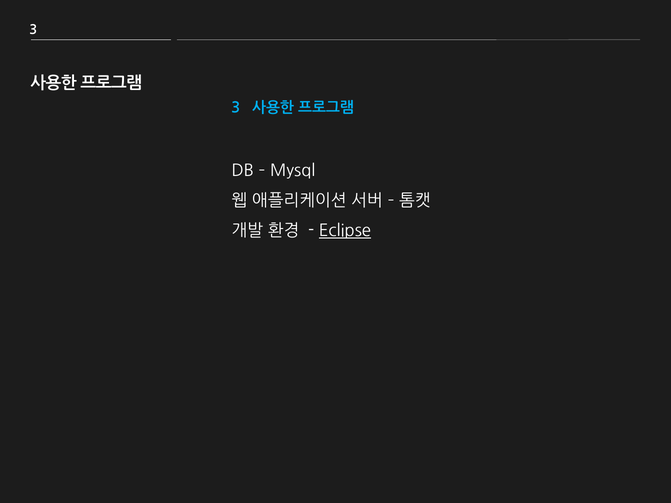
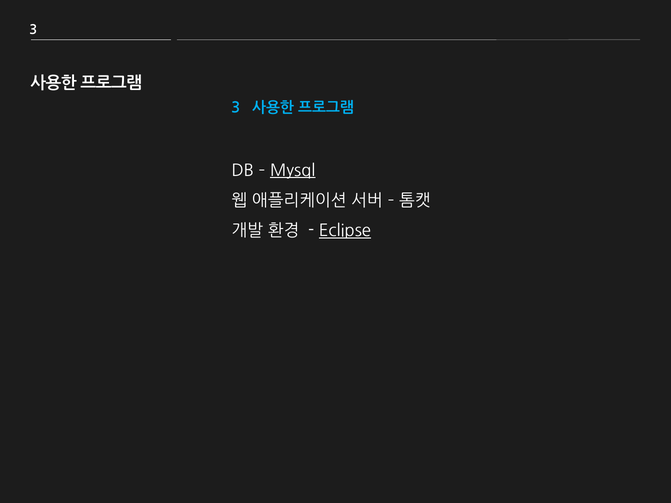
Mysql underline: none -> present
